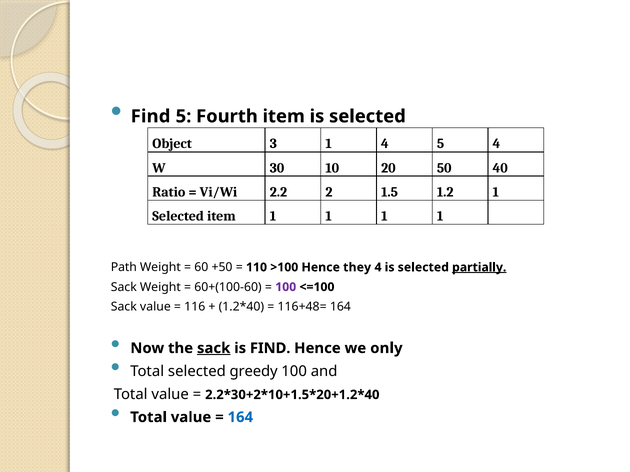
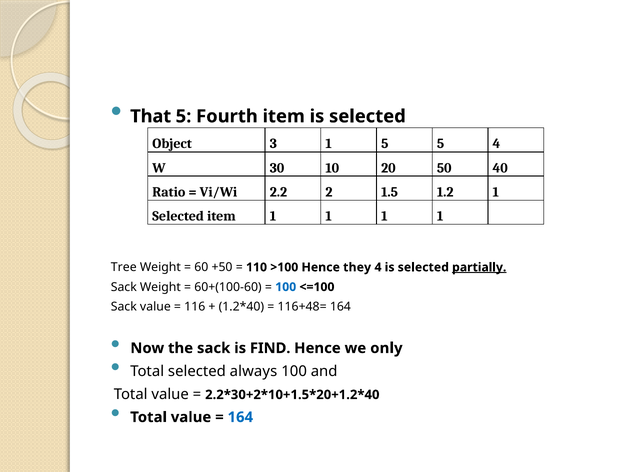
Find at (151, 116): Find -> That
1 4: 4 -> 5
Path: Path -> Tree
100 at (286, 287) colour: purple -> blue
sack at (214, 349) underline: present -> none
greedy: greedy -> always
